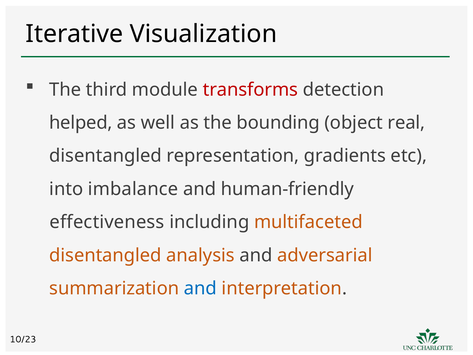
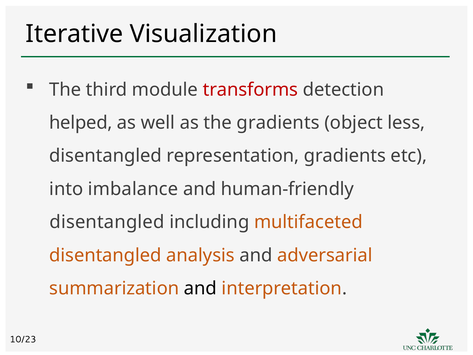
the bounding: bounding -> gradients
real: real -> less
effectiveness at (107, 222): effectiveness -> disentangled
and at (200, 288) colour: blue -> black
